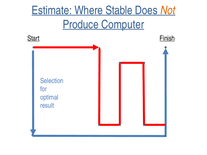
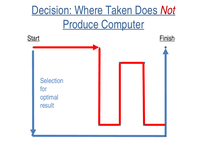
Estimate: Estimate -> Decision
Stable: Stable -> Taken
Not colour: orange -> red
